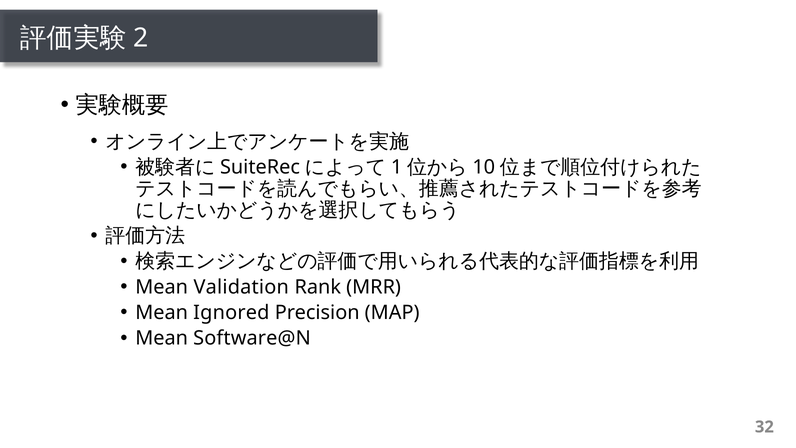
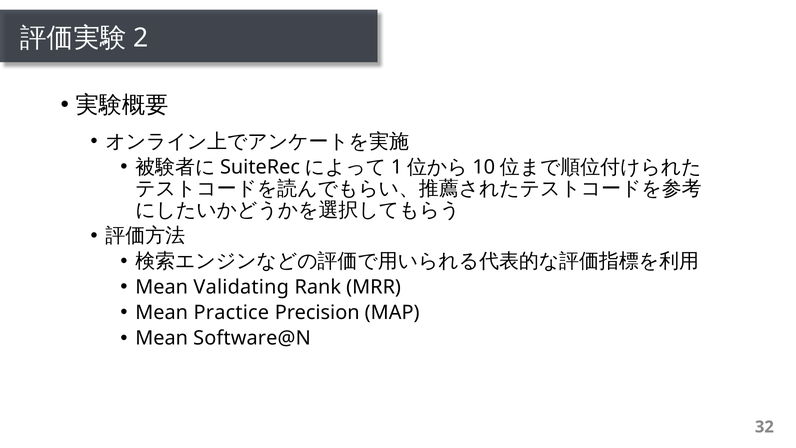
Validation: Validation -> Validating
Ignored: Ignored -> Practice
